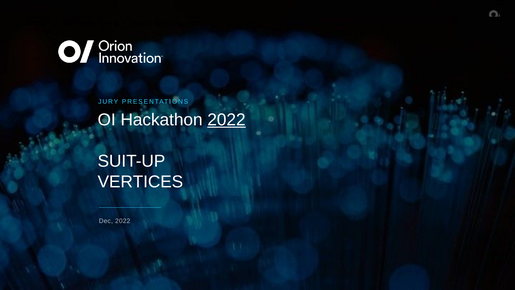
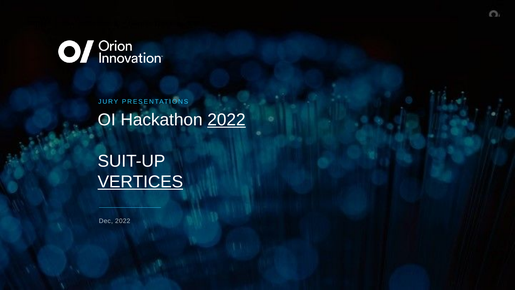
VERTICES underline: none -> present
